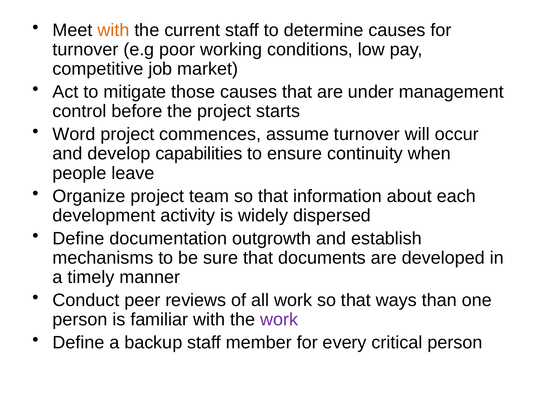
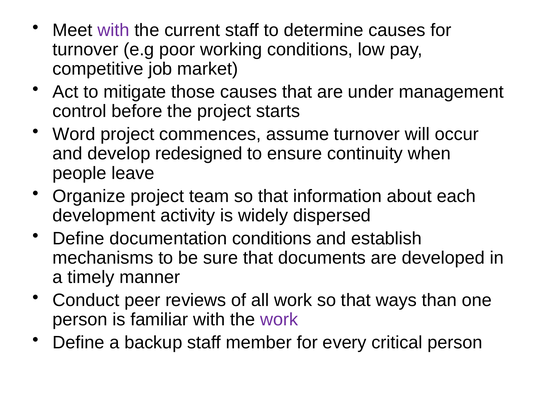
with at (113, 30) colour: orange -> purple
capabilities: capabilities -> redesigned
documentation outgrowth: outgrowth -> conditions
